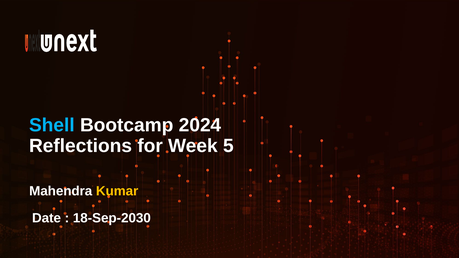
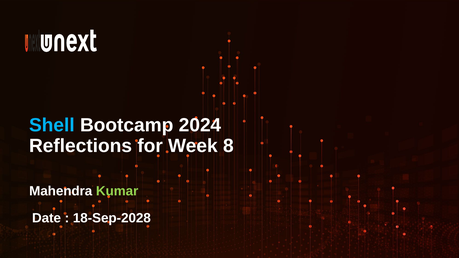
5: 5 -> 8
Kumar colour: yellow -> light green
18-Sep-2030: 18-Sep-2030 -> 18-Sep-2028
